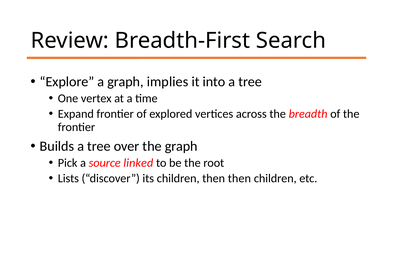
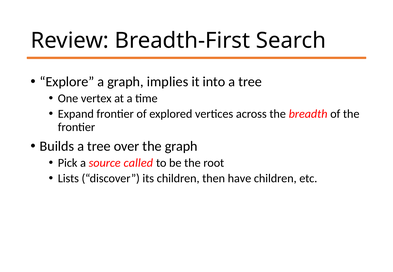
linked: linked -> called
then then: then -> have
